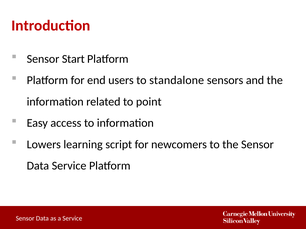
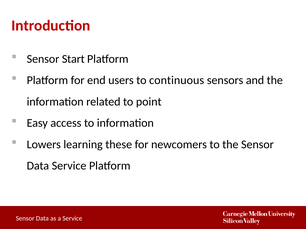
standalone: standalone -> continuous
script: script -> these
